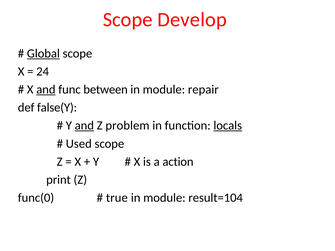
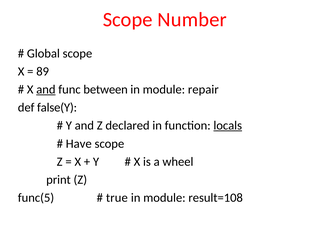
Develop: Develop -> Number
Global underline: present -> none
24: 24 -> 89
and at (84, 126) underline: present -> none
problem: problem -> declared
Used: Used -> Have
action: action -> wheel
func(0: func(0 -> func(5
result=104: result=104 -> result=108
